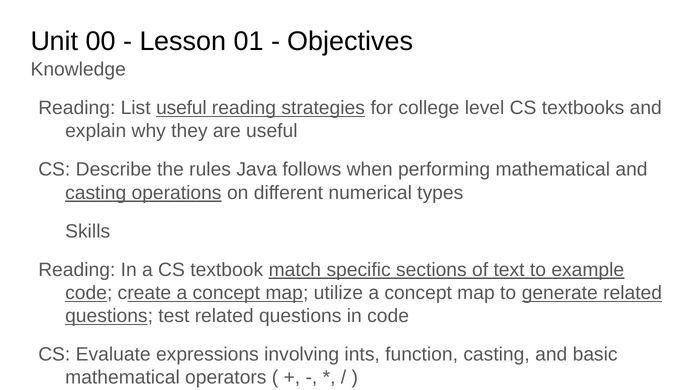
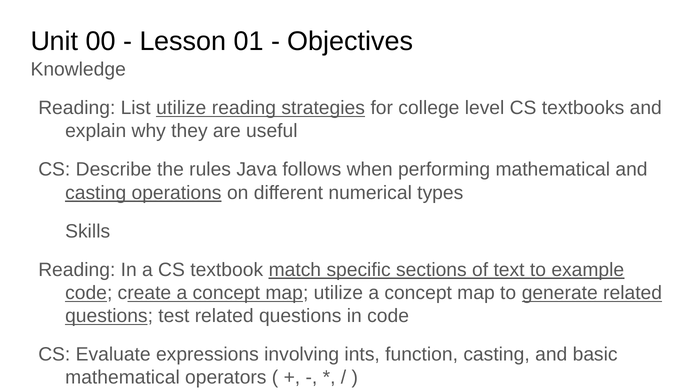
List useful: useful -> utilize
